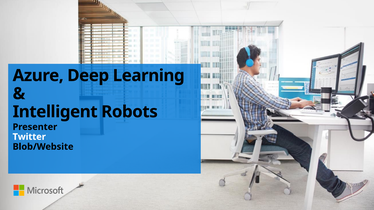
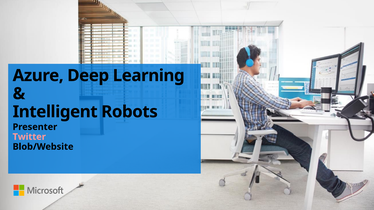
Twitter colour: white -> pink
